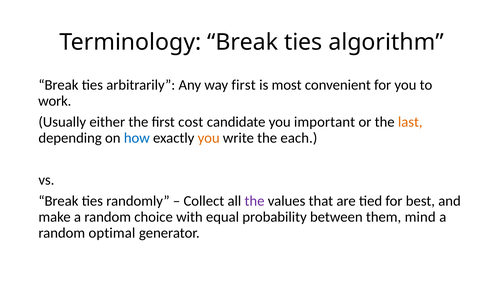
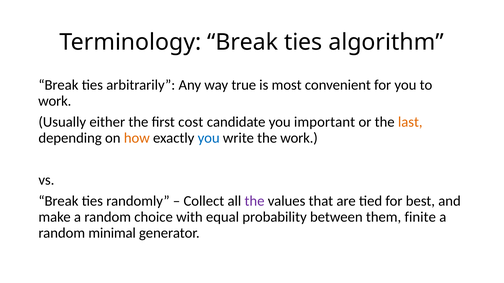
way first: first -> true
how colour: blue -> orange
you at (209, 138) colour: orange -> blue
the each: each -> work
mind: mind -> finite
optimal: optimal -> minimal
